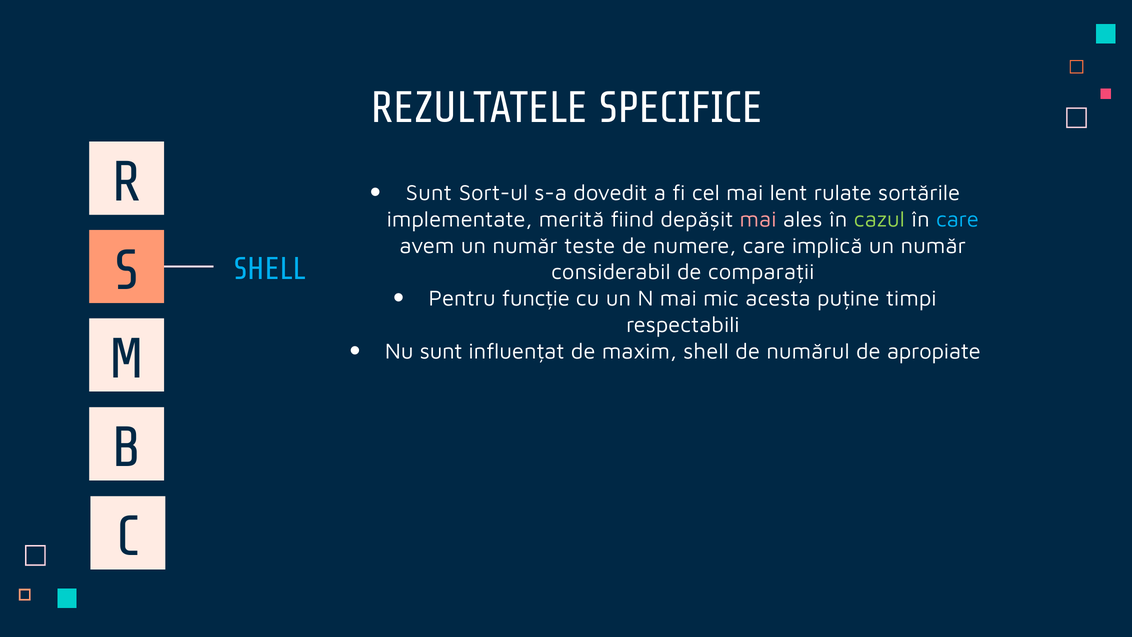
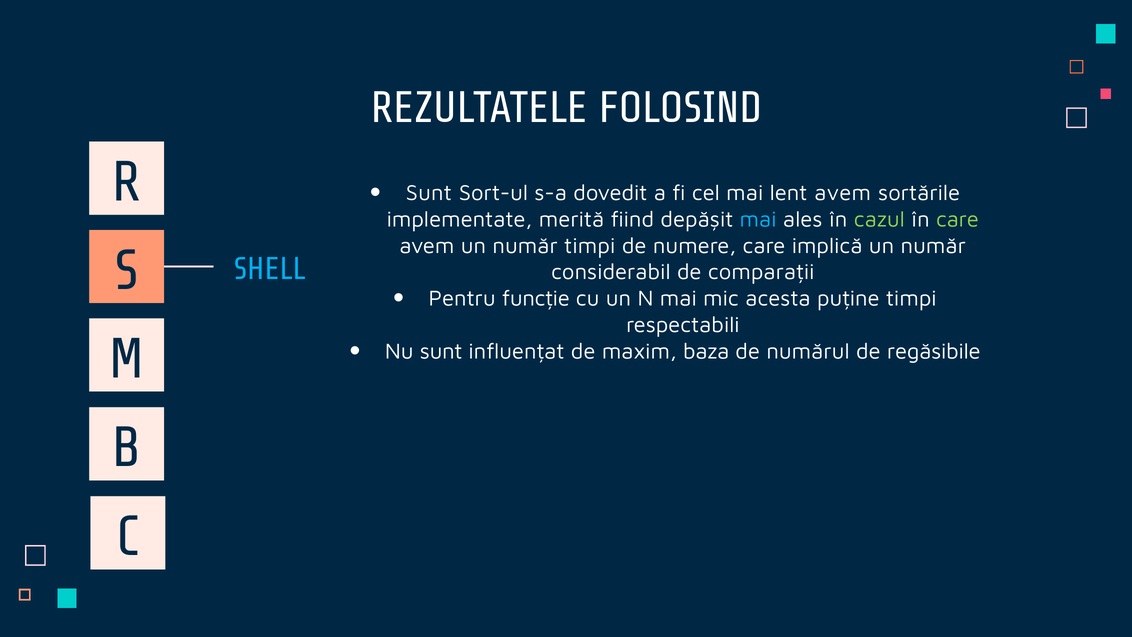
SPECIFICE: SPECIFICE -> FOLOSIND
lent rulate: rulate -> avem
mai at (758, 219) colour: pink -> light blue
care at (957, 219) colour: light blue -> light green
număr teste: teste -> timpi
maxim shell: shell -> baza
apropiate: apropiate -> regăsibile
